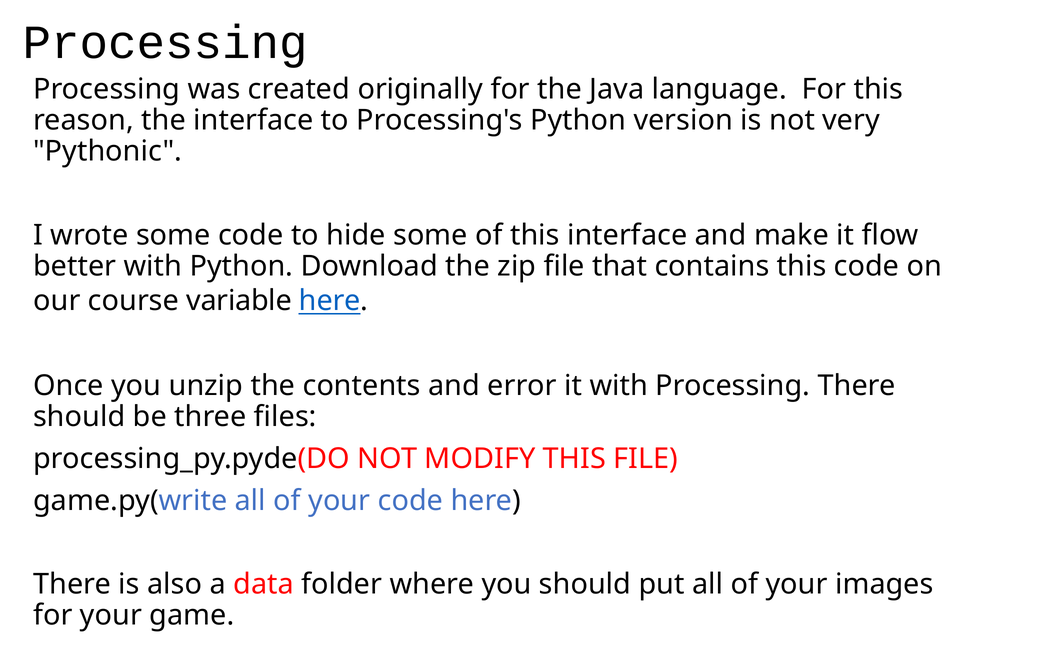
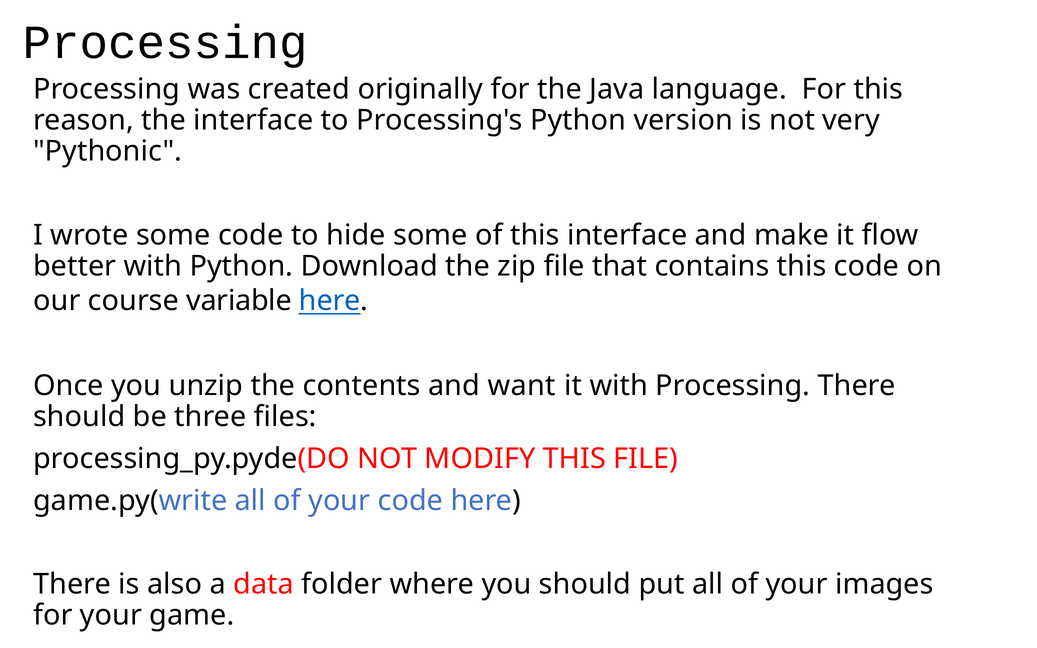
error: error -> want
